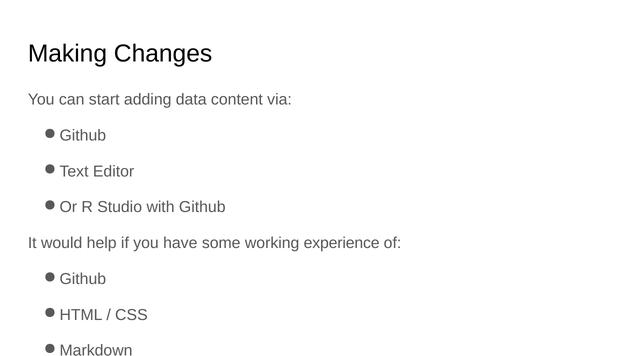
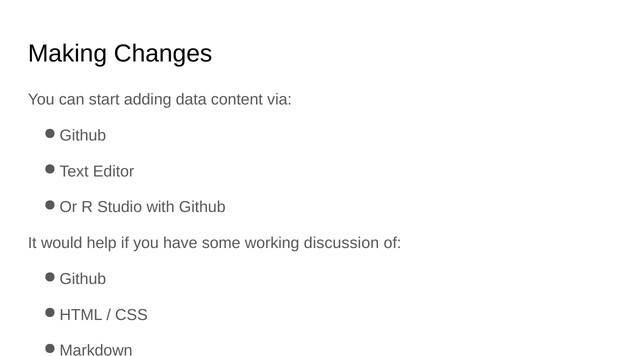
experience: experience -> discussion
